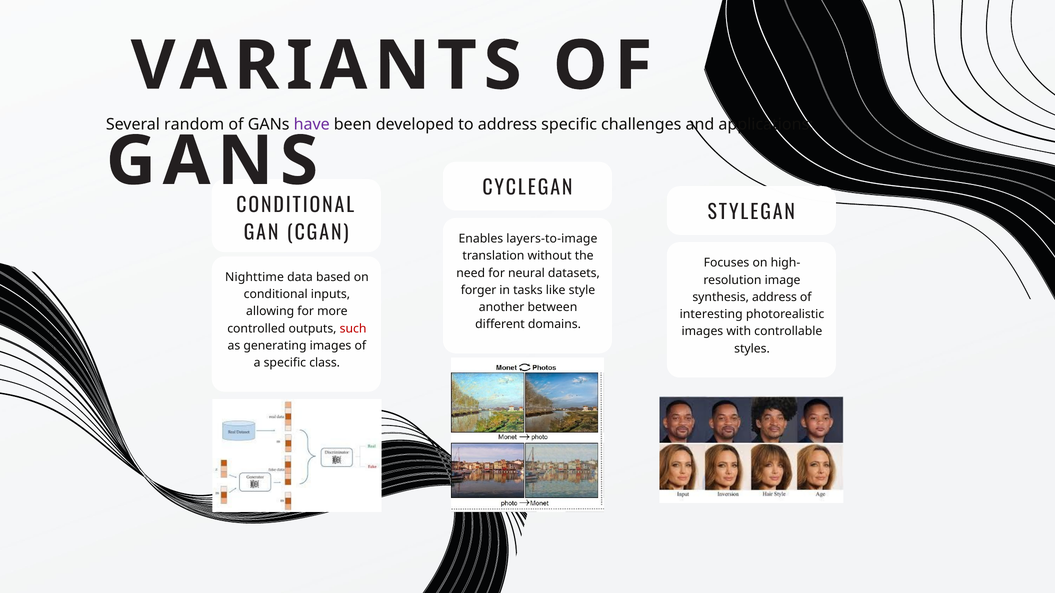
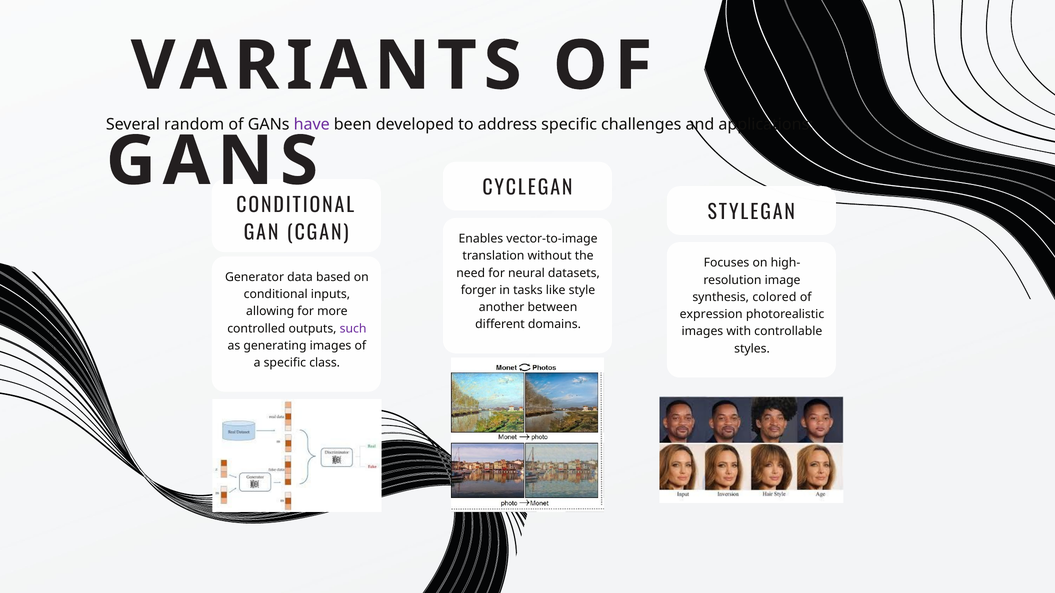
layers-to-image: layers-to-image -> vector-to-image
Nighttime: Nighttime -> Generator
synthesis address: address -> colored
interesting: interesting -> expression
such colour: red -> purple
